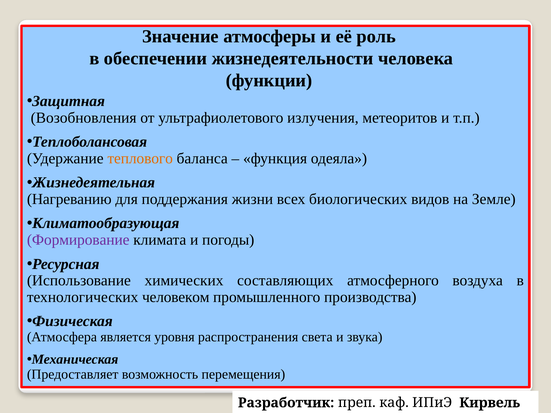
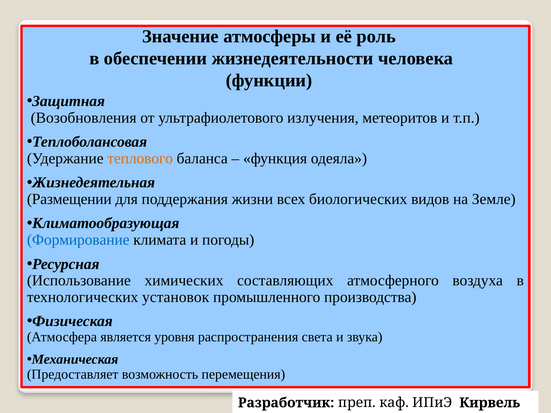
Нагреванию: Нагреванию -> Размещении
Формирование colour: purple -> blue
человеком: человеком -> установок
